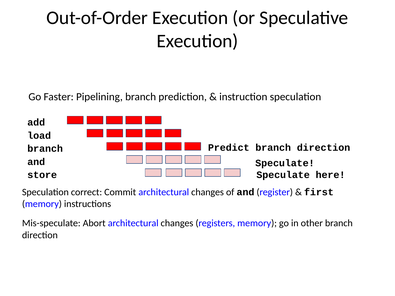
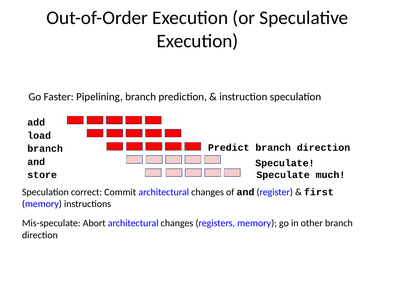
here: here -> much
